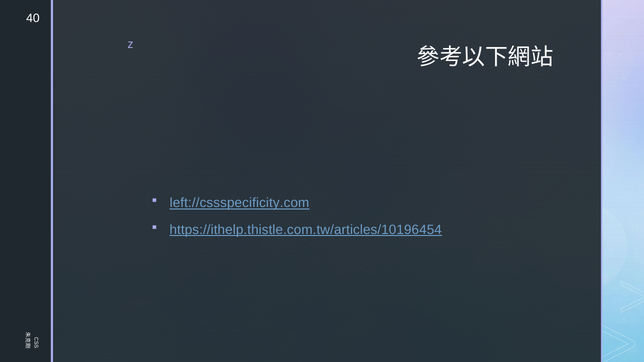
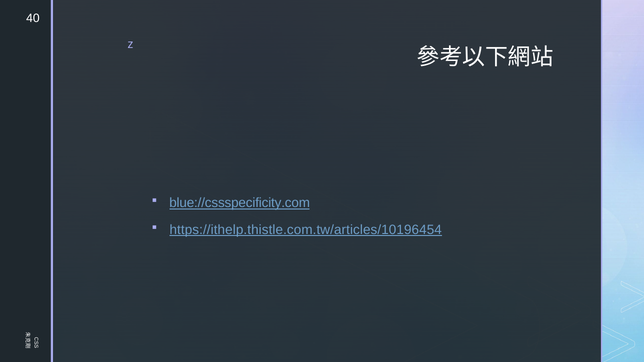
left://cssspecificity.com: left://cssspecificity.com -> blue://cssspecificity.com
